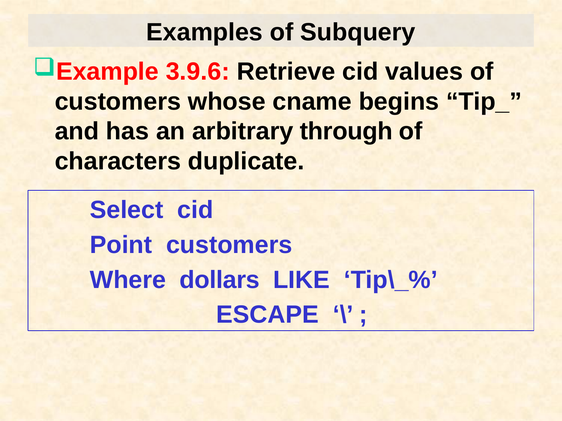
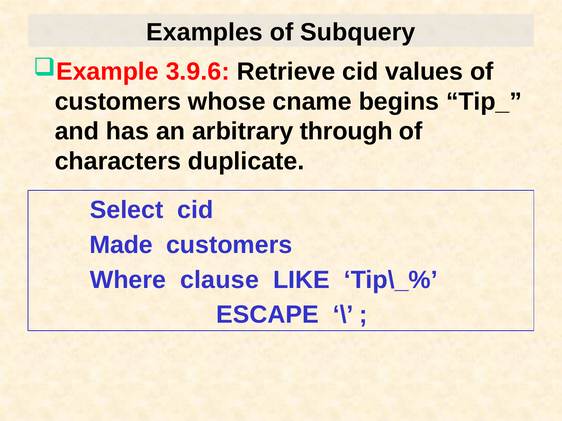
Point: Point -> Made
dollars: dollars -> clause
